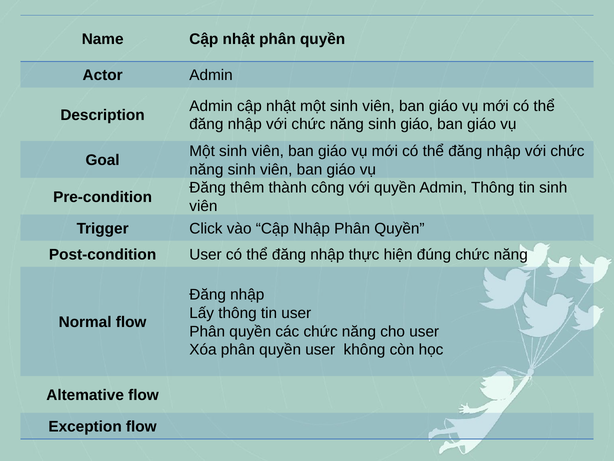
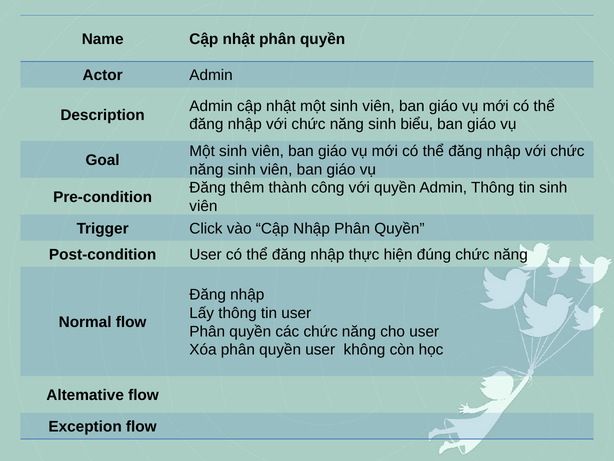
sinh giáo: giáo -> biểu
